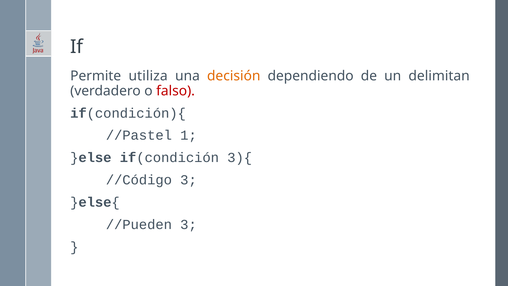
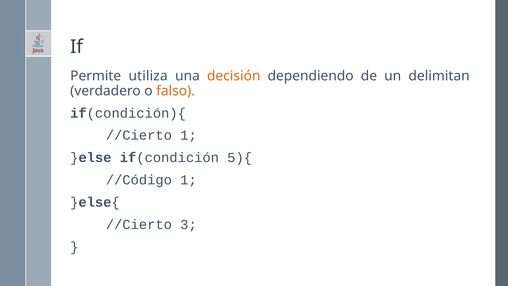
falso colour: red -> orange
//Pastel at (139, 135): //Pastel -> //Cierto
3){: 3){ -> 5){
//Código 3: 3 -> 1
//Pueden at (139, 224): //Pueden -> //Cierto
